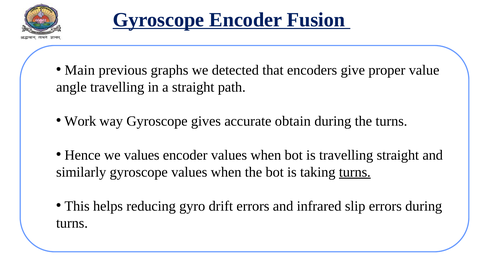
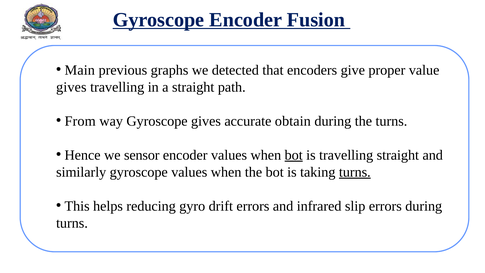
angle at (71, 87): angle -> gives
Work: Work -> From
we values: values -> sensor
bot at (294, 155) underline: none -> present
